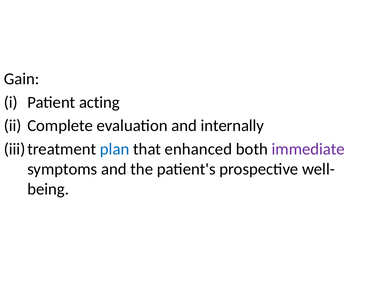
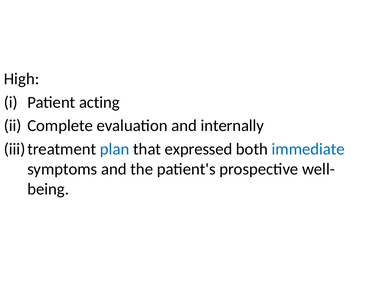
Gain: Gain -> High
enhanced: enhanced -> expressed
immediate colour: purple -> blue
